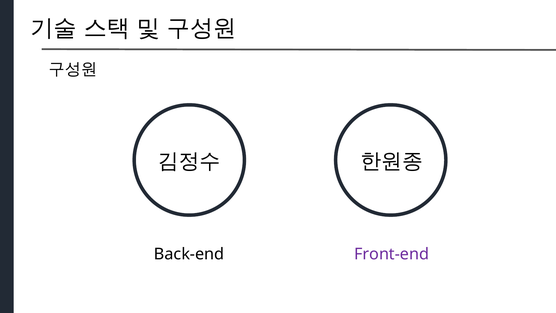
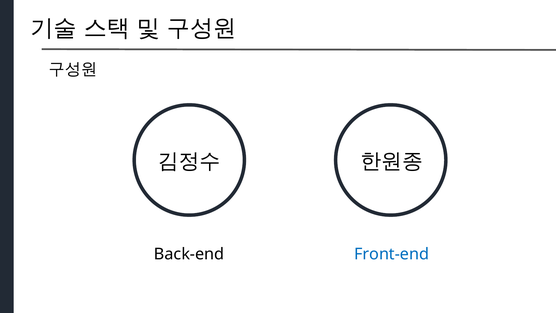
Front-end colour: purple -> blue
